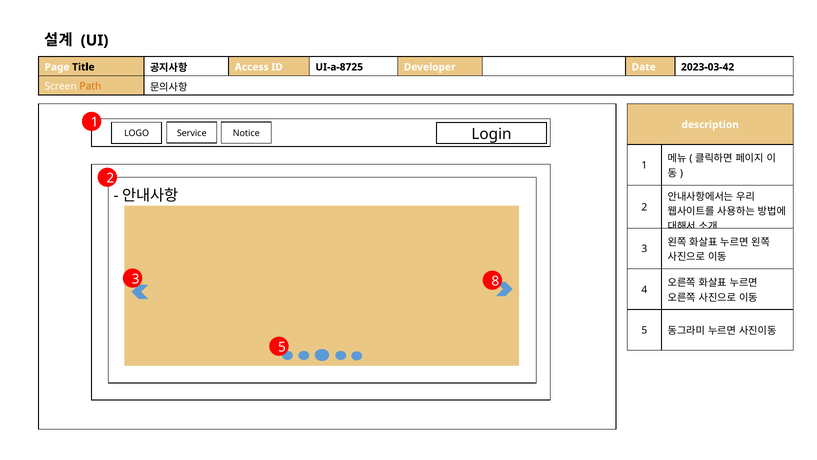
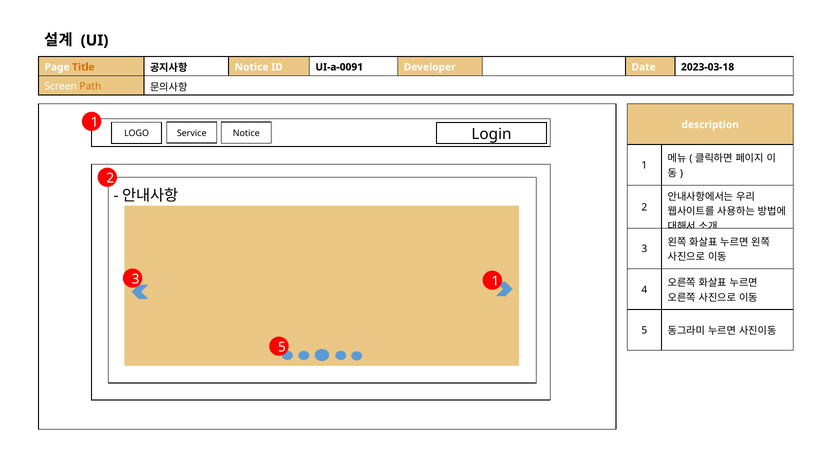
Title colour: black -> orange
Access at (252, 67): Access -> Notice
UI-a-8725: UI-a-8725 -> UI-a-0091
2023-03-42: 2023-03-42 -> 2023-03-18
3 8: 8 -> 1
